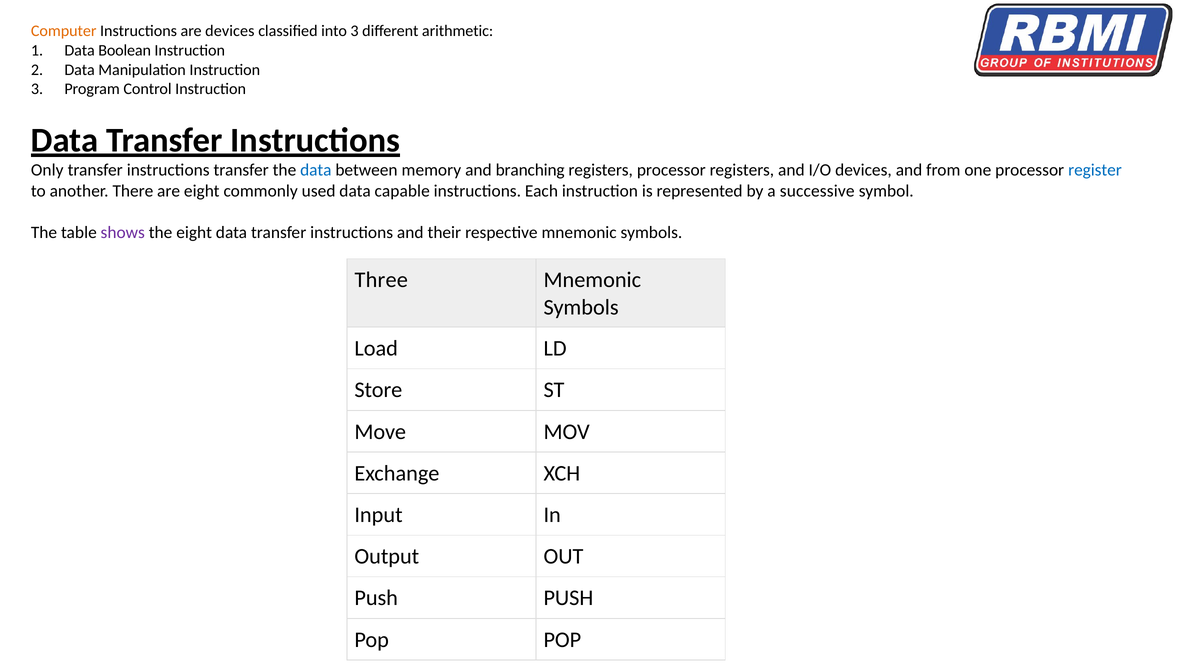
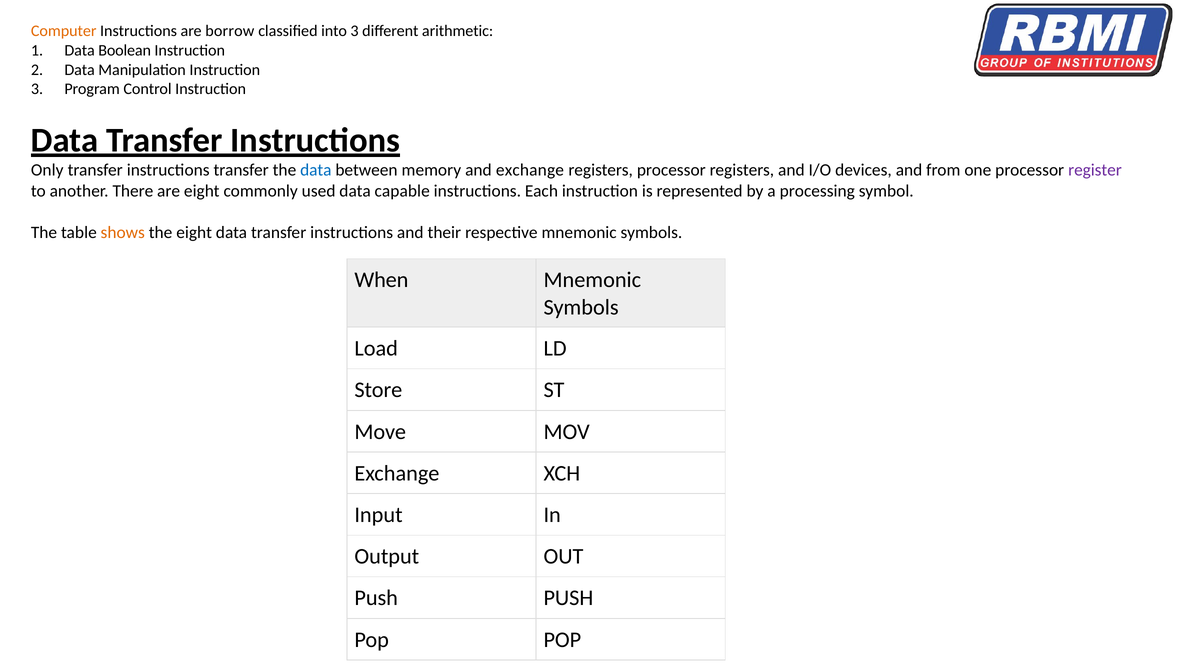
are devices: devices -> borrow
and branching: branching -> exchange
register colour: blue -> purple
successive: successive -> processing
shows colour: purple -> orange
Three: Three -> When
